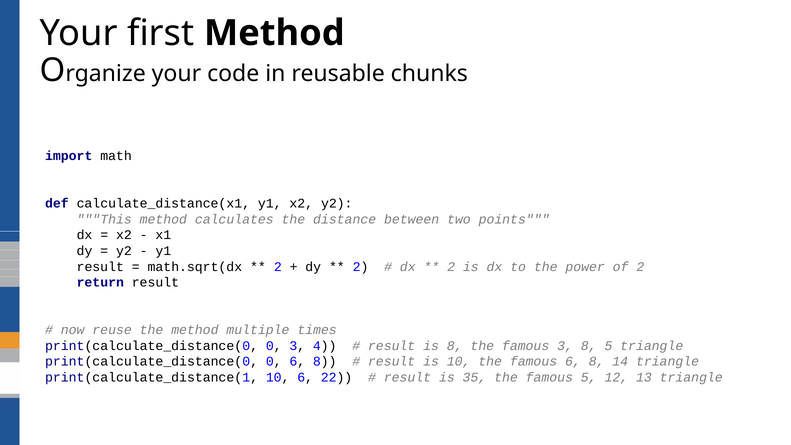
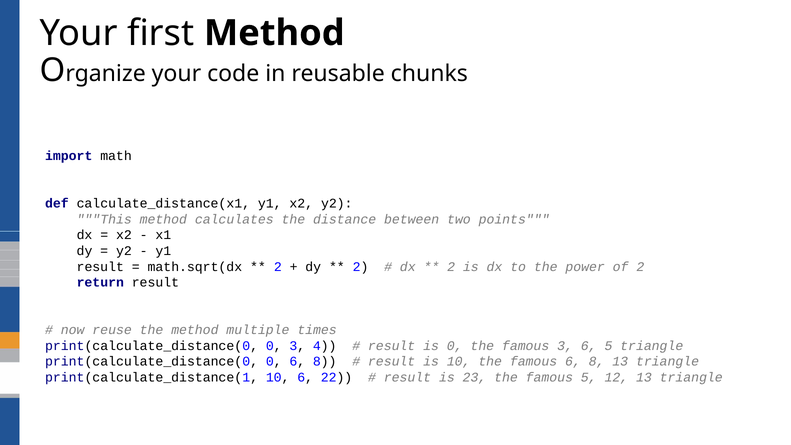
is 8: 8 -> 0
3 8: 8 -> 6
8 14: 14 -> 13
35: 35 -> 23
